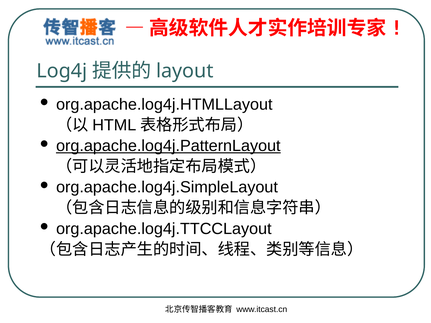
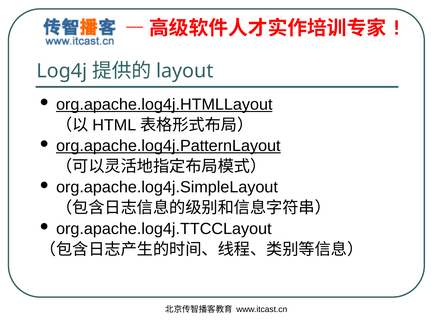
org.apache.log4j.HTMLLayout underline: none -> present
